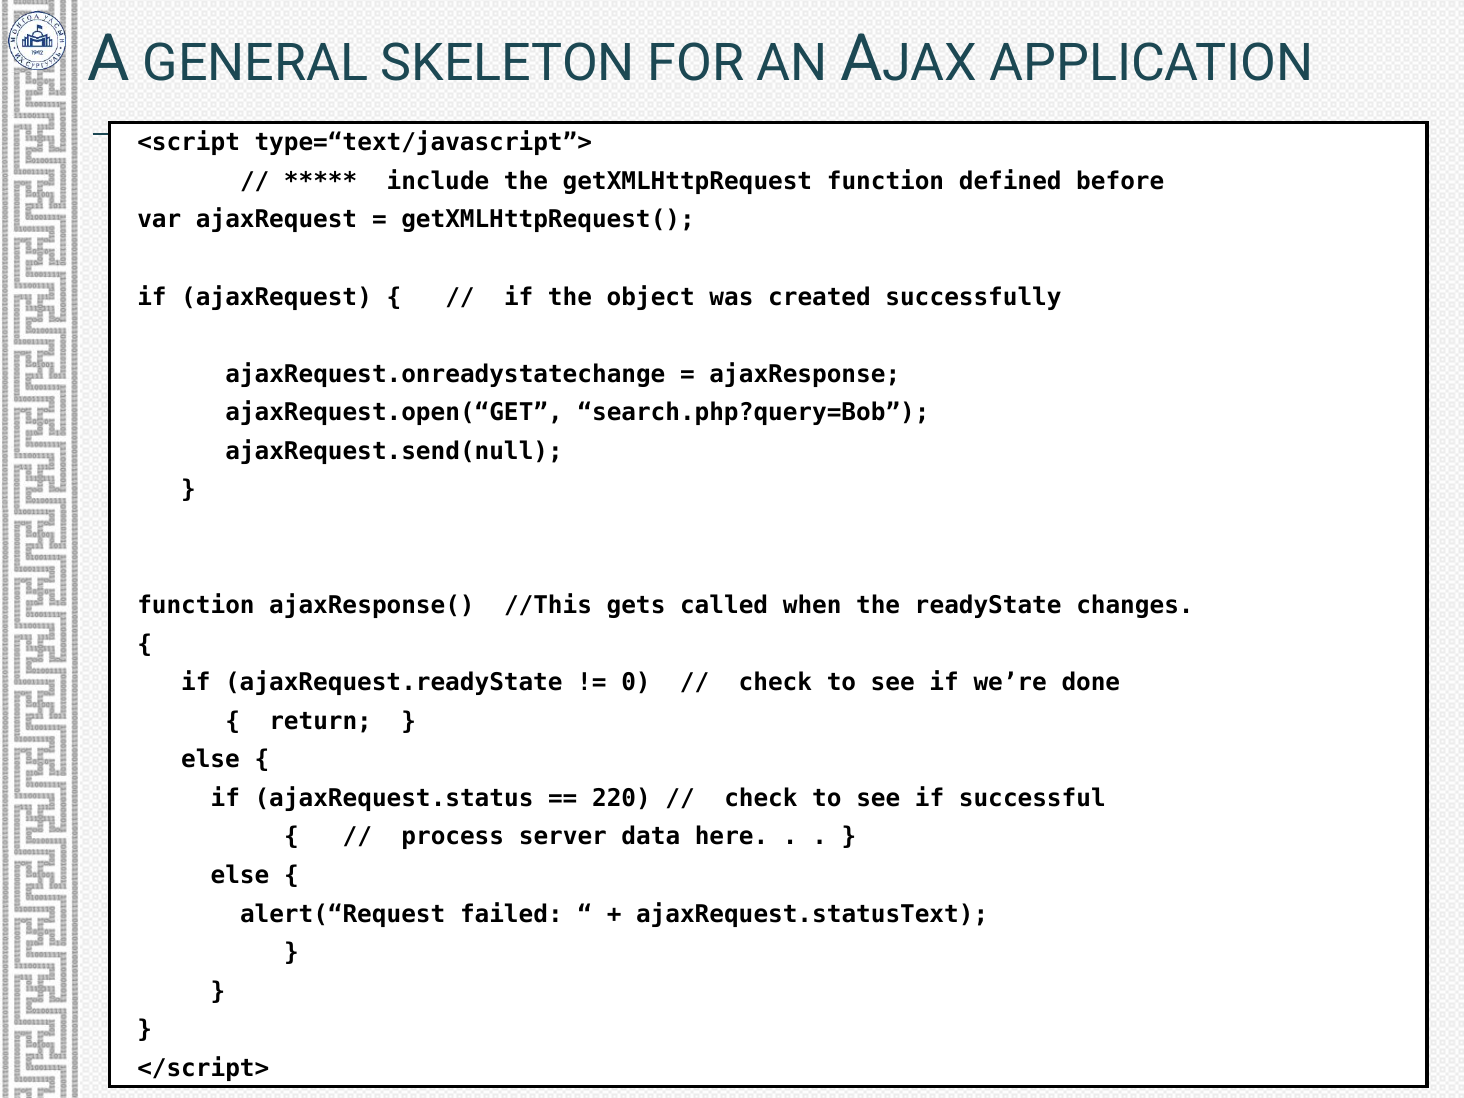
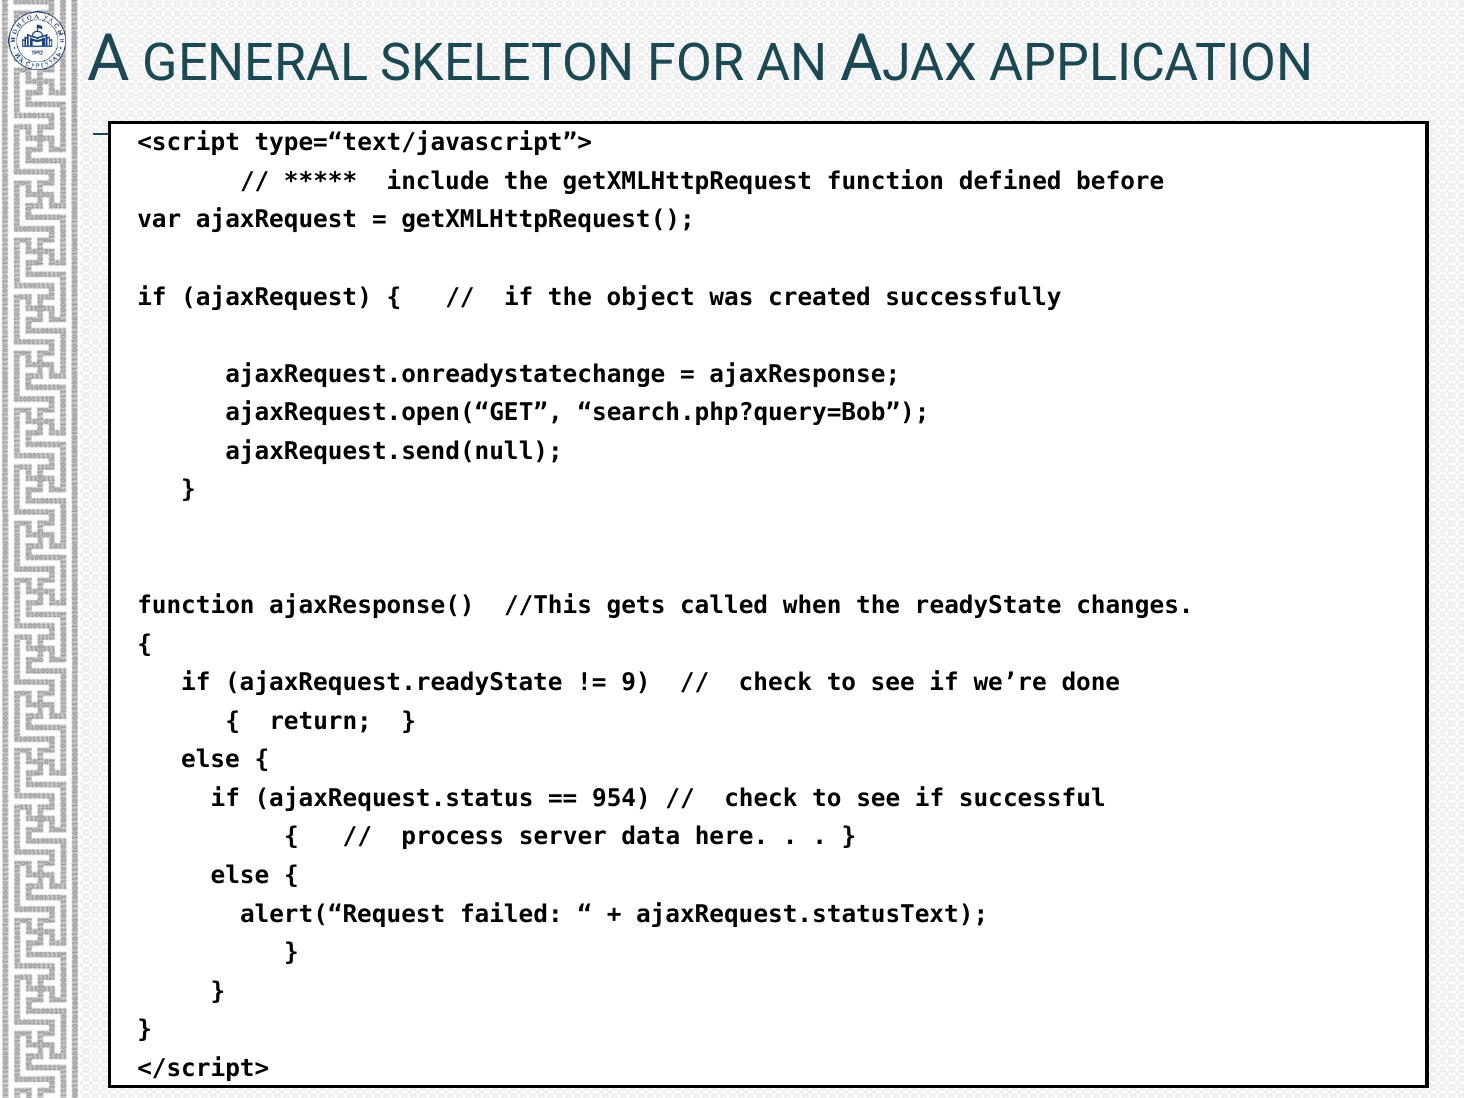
0: 0 -> 9
220: 220 -> 954
